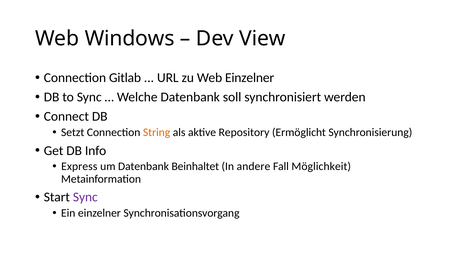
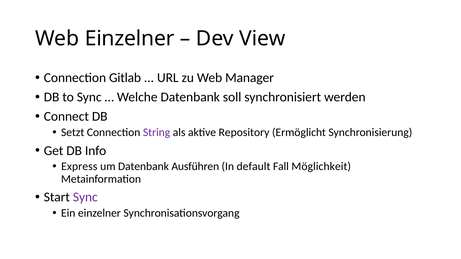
Web Windows: Windows -> Einzelner
Web Einzelner: Einzelner -> Manager
String colour: orange -> purple
Beinhaltet: Beinhaltet -> Ausführen
andere: andere -> default
